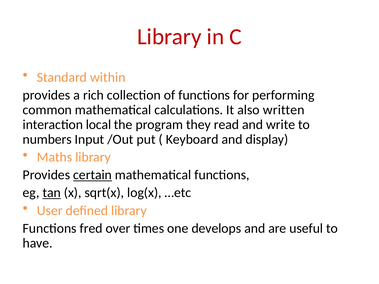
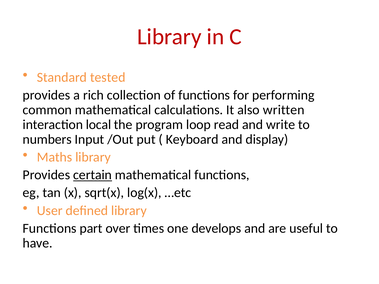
within: within -> tested
they: they -> loop
tan underline: present -> none
fred: fred -> part
